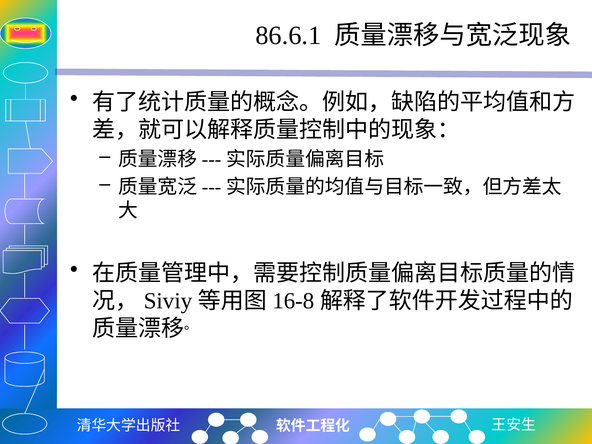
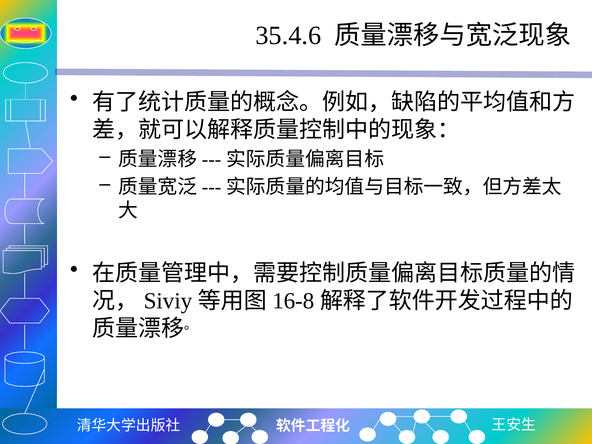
86.6.1: 86.6.1 -> 35.4.6
